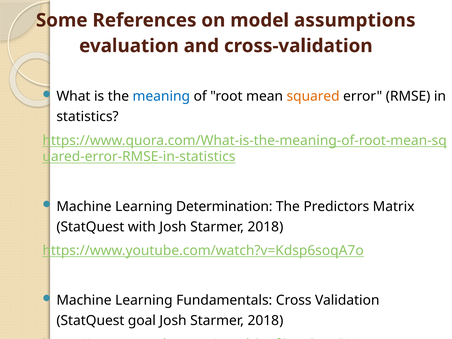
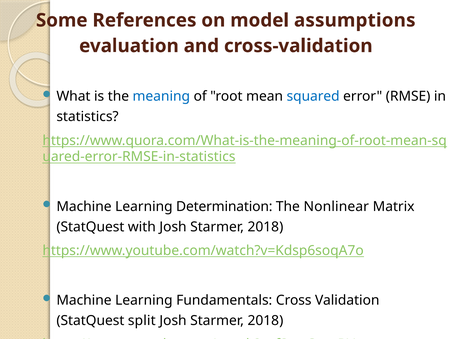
squared colour: orange -> blue
Predictors: Predictors -> Nonlinear
goal: goal -> split
